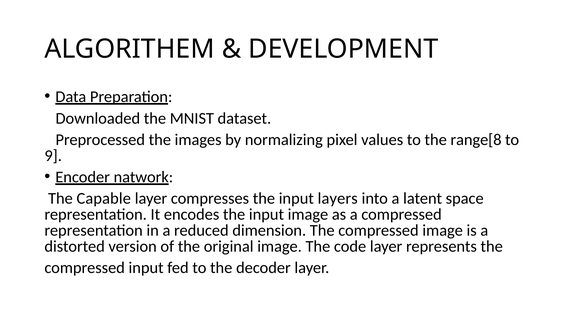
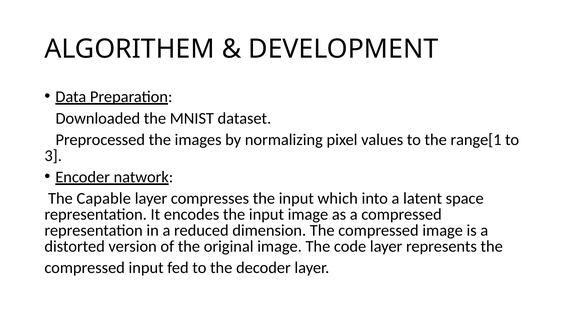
range[8: range[8 -> range[1
9: 9 -> 3
layers: layers -> which
